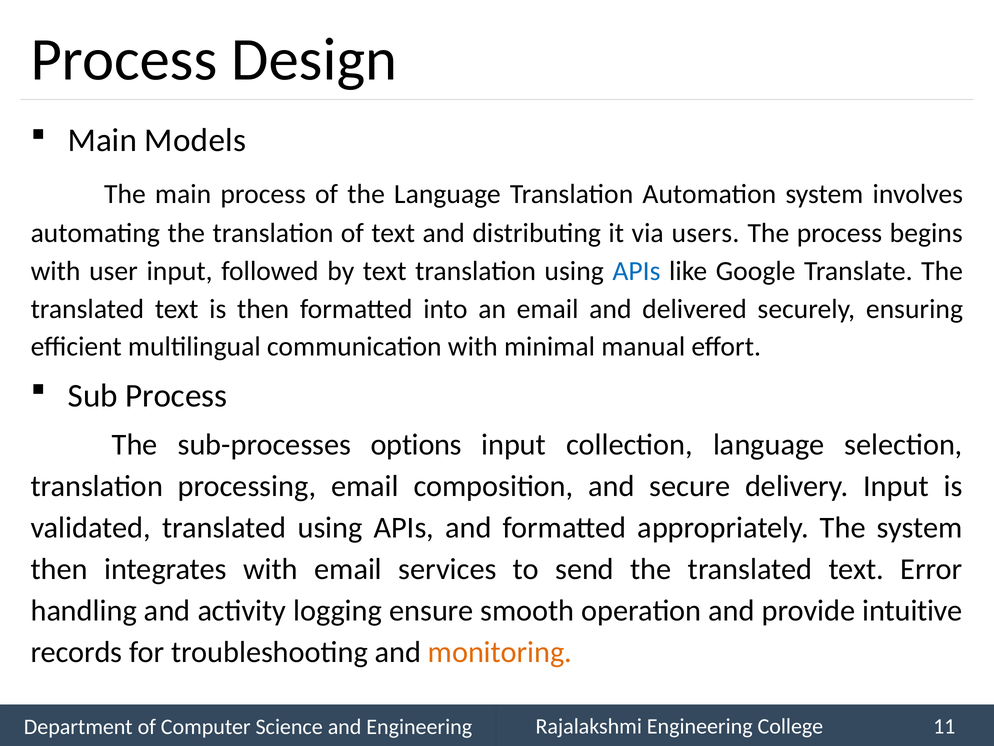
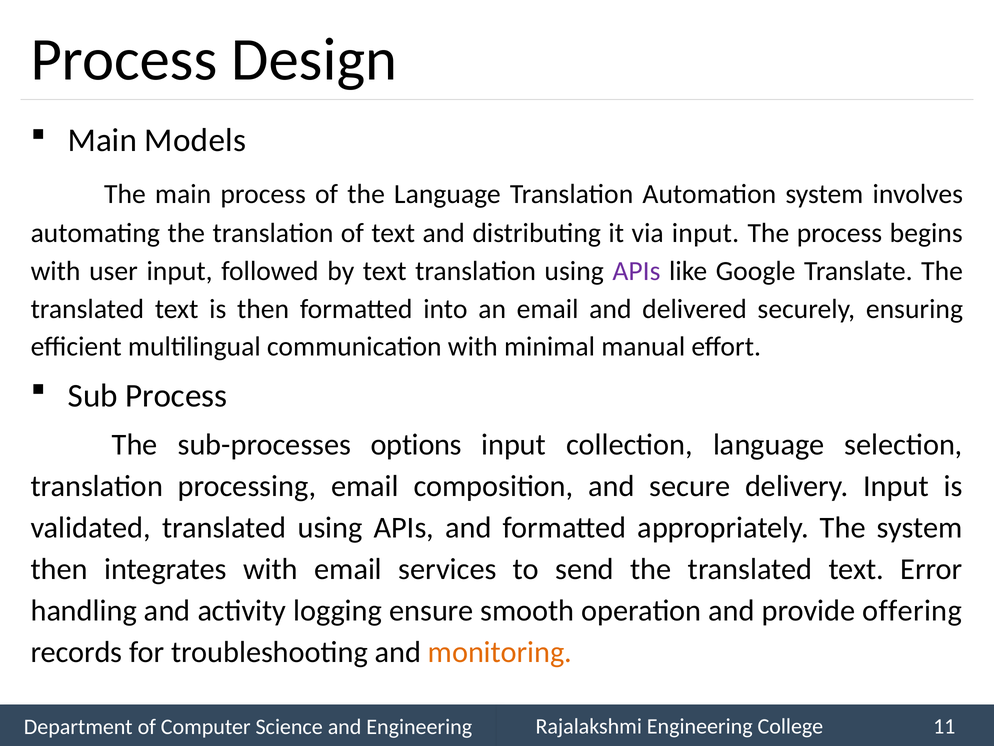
via users: users -> input
APIs at (636, 271) colour: blue -> purple
intuitive: intuitive -> offering
